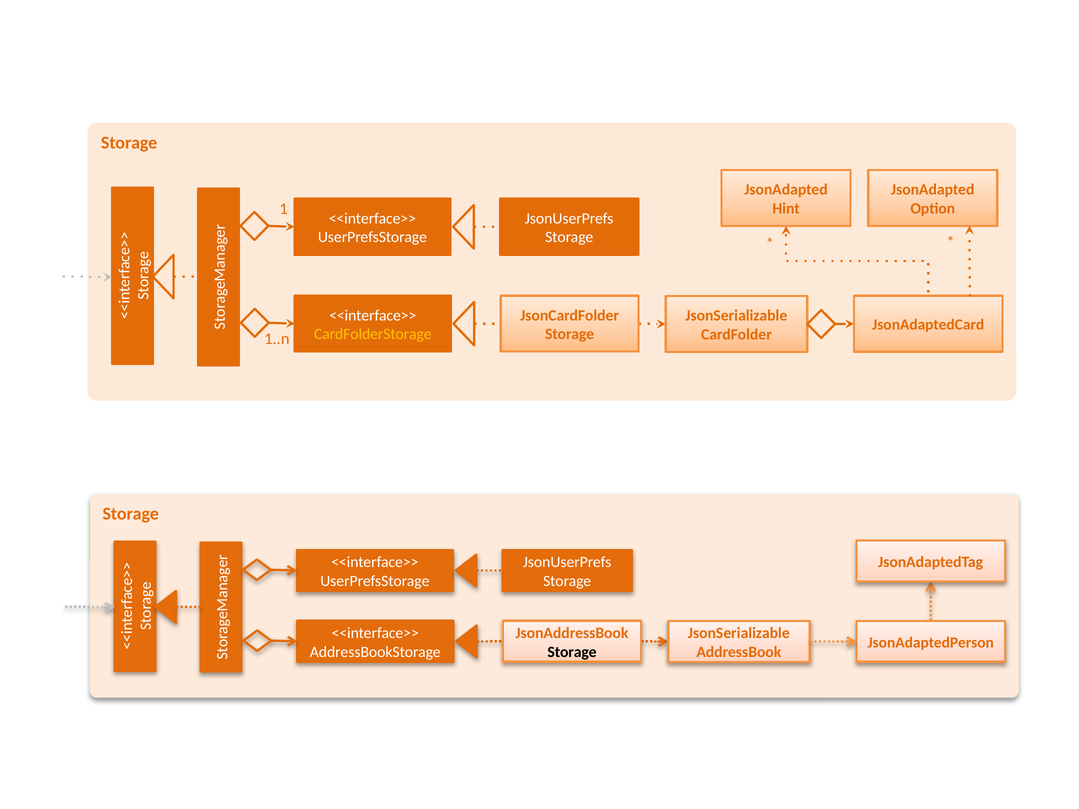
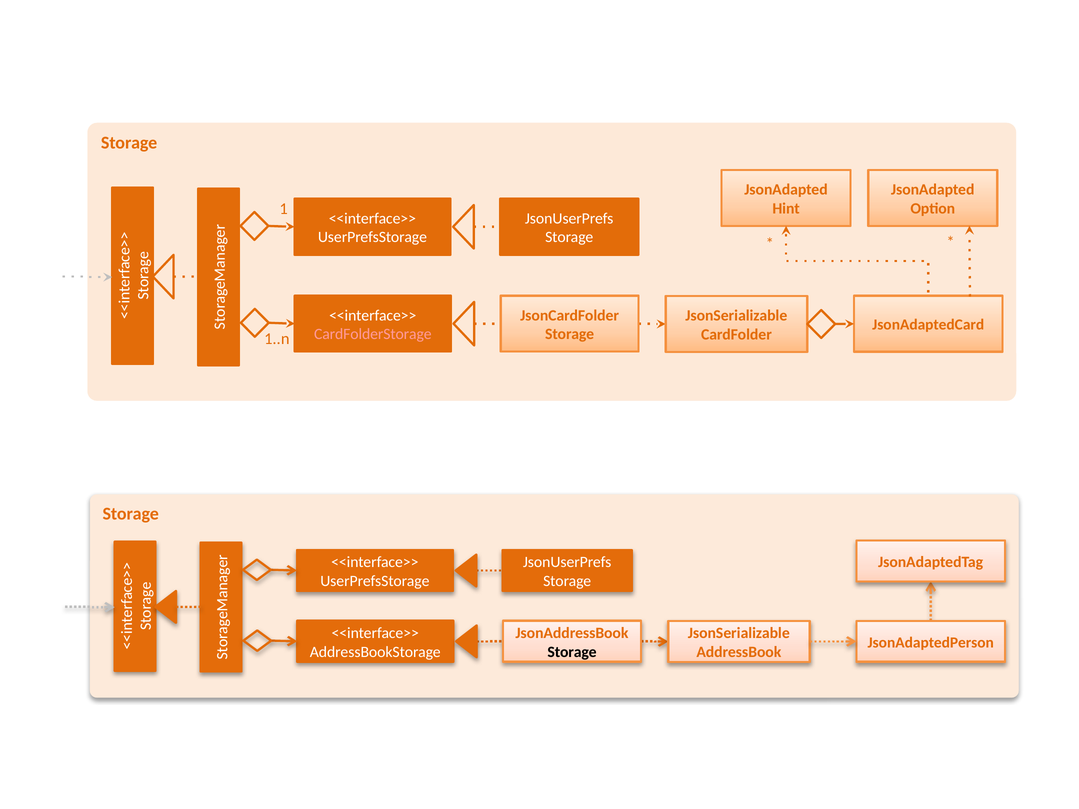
CardFolderStorage colour: yellow -> pink
